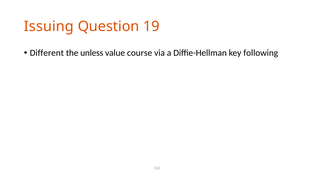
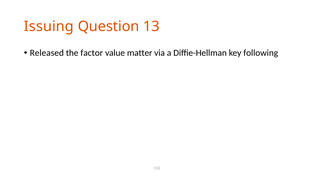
19: 19 -> 13
Different: Different -> Released
unless: unless -> factor
course: course -> matter
